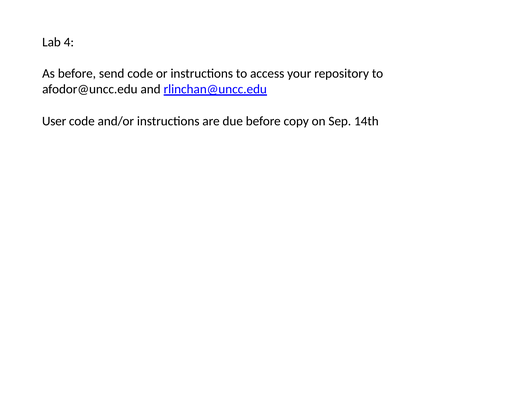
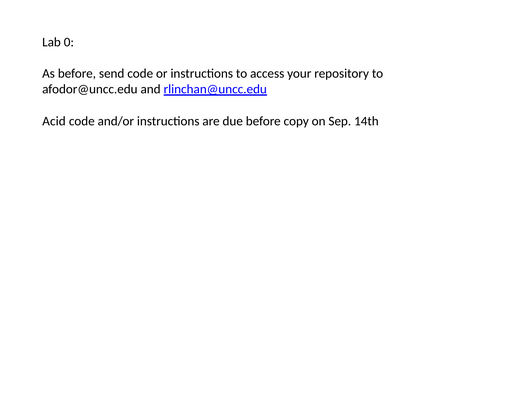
4: 4 -> 0
User: User -> Acid
